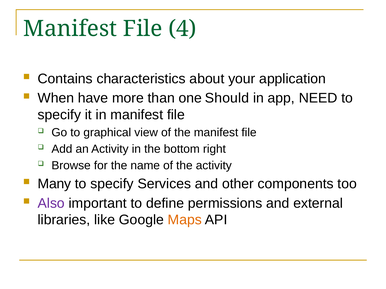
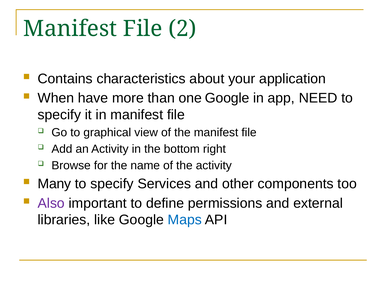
4: 4 -> 2
one Should: Should -> Google
Maps colour: orange -> blue
